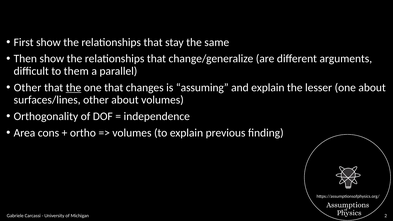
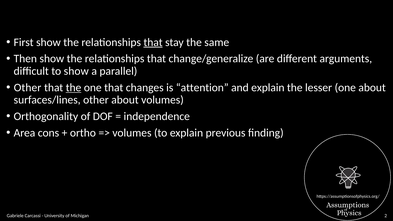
that at (153, 42) underline: none -> present
to them: them -> show
assuming: assuming -> attention
